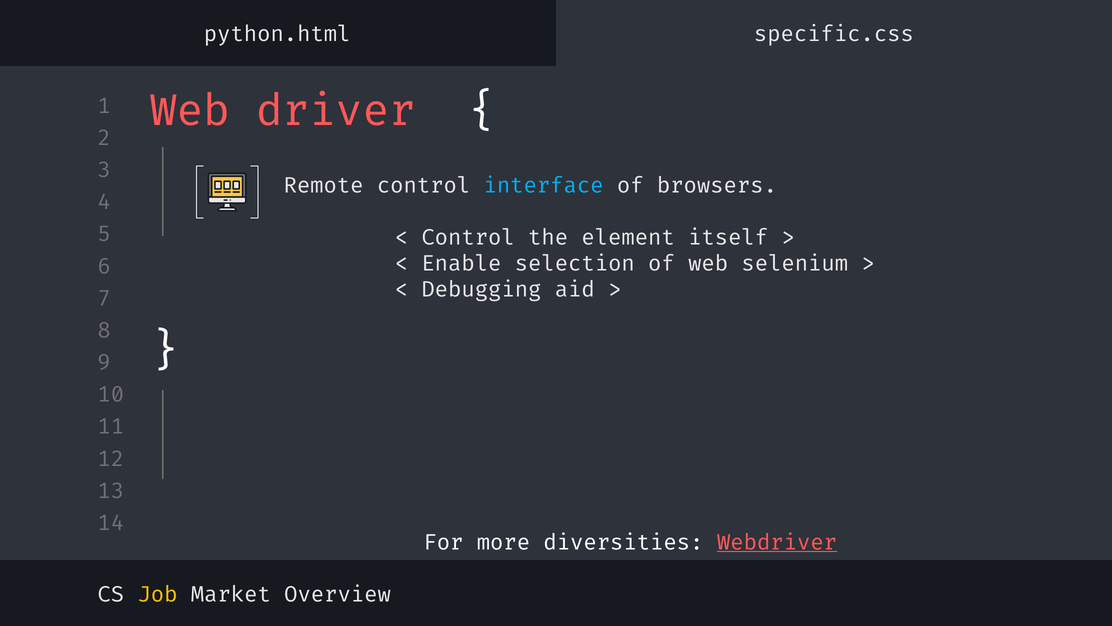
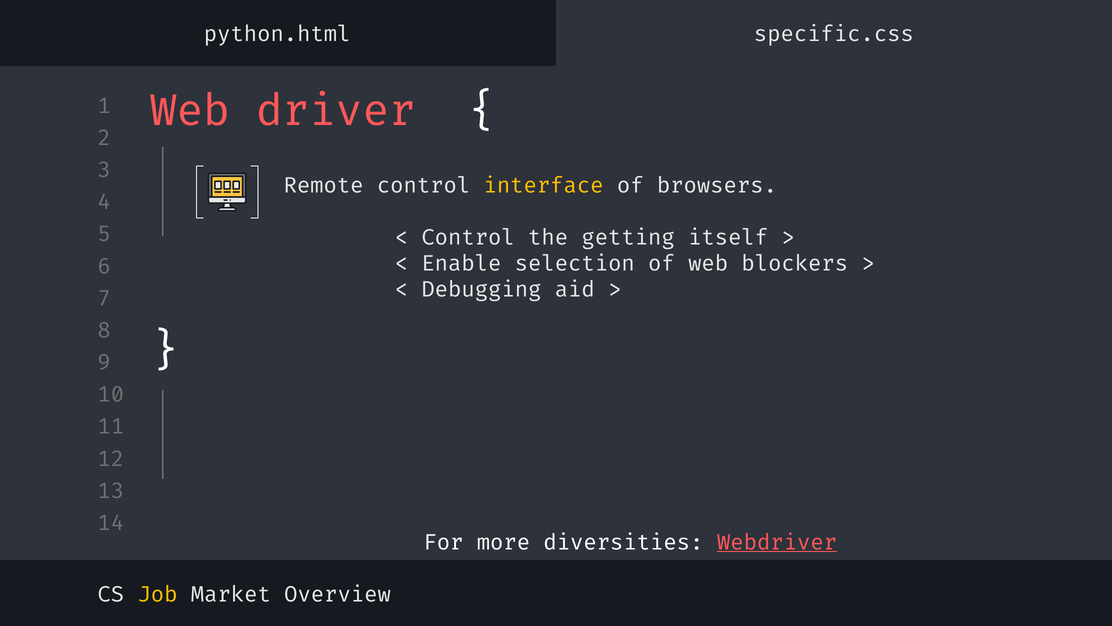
interface colour: light blue -> yellow
element: element -> getting
selenium: selenium -> blockers
